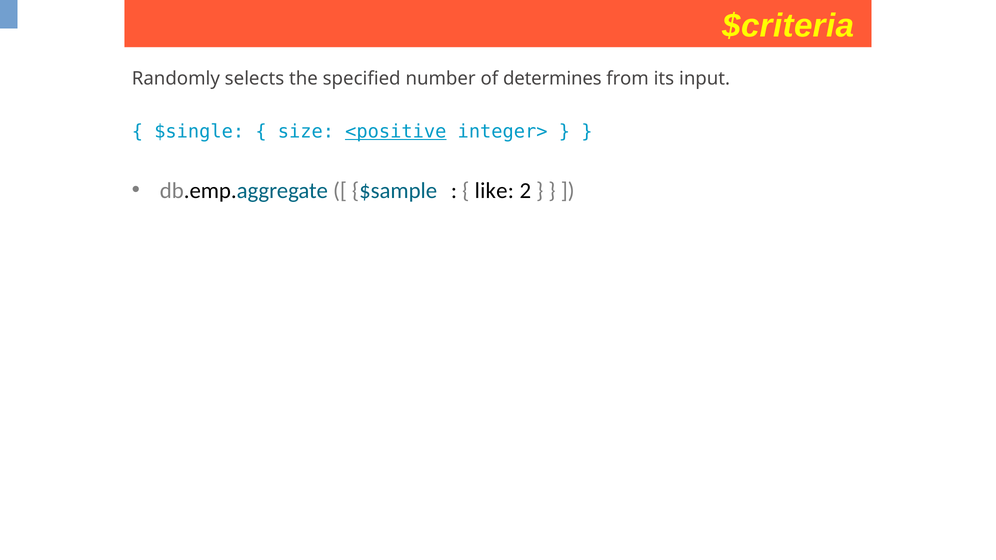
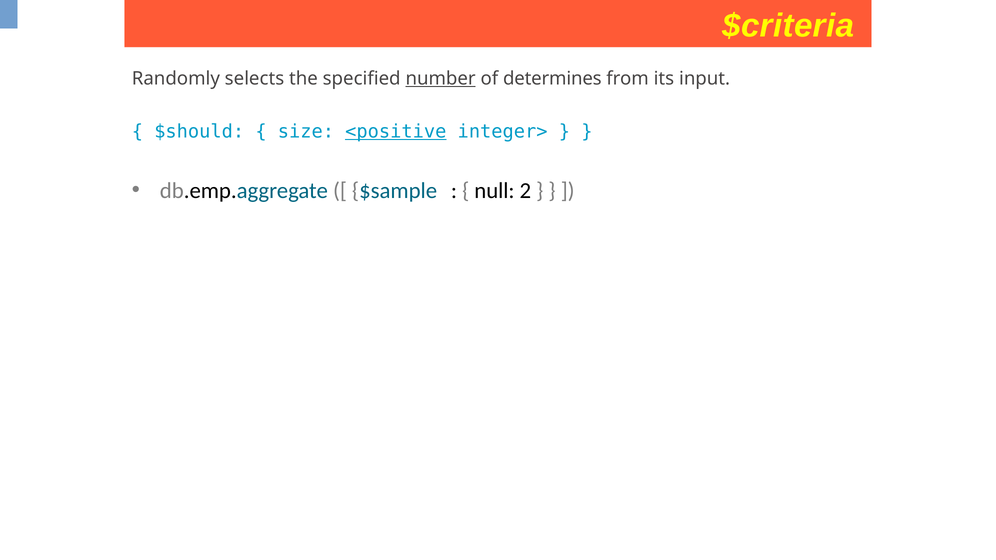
number underline: none -> present
$single: $single -> $should
like: like -> null
